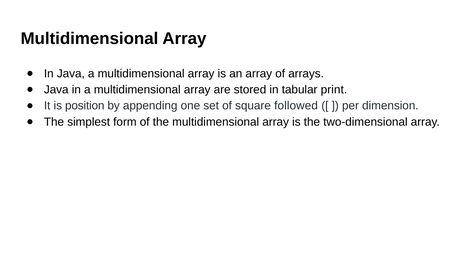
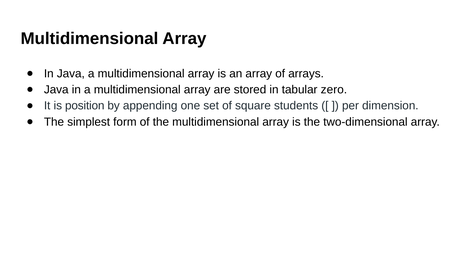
print: print -> zero
followed: followed -> students
